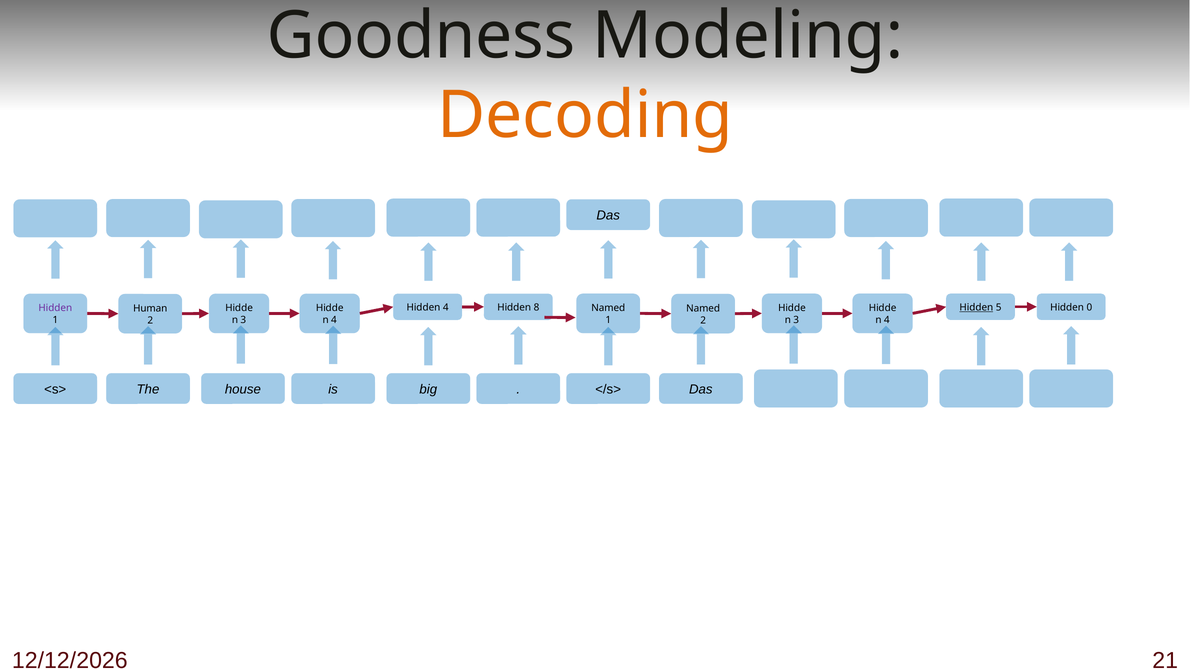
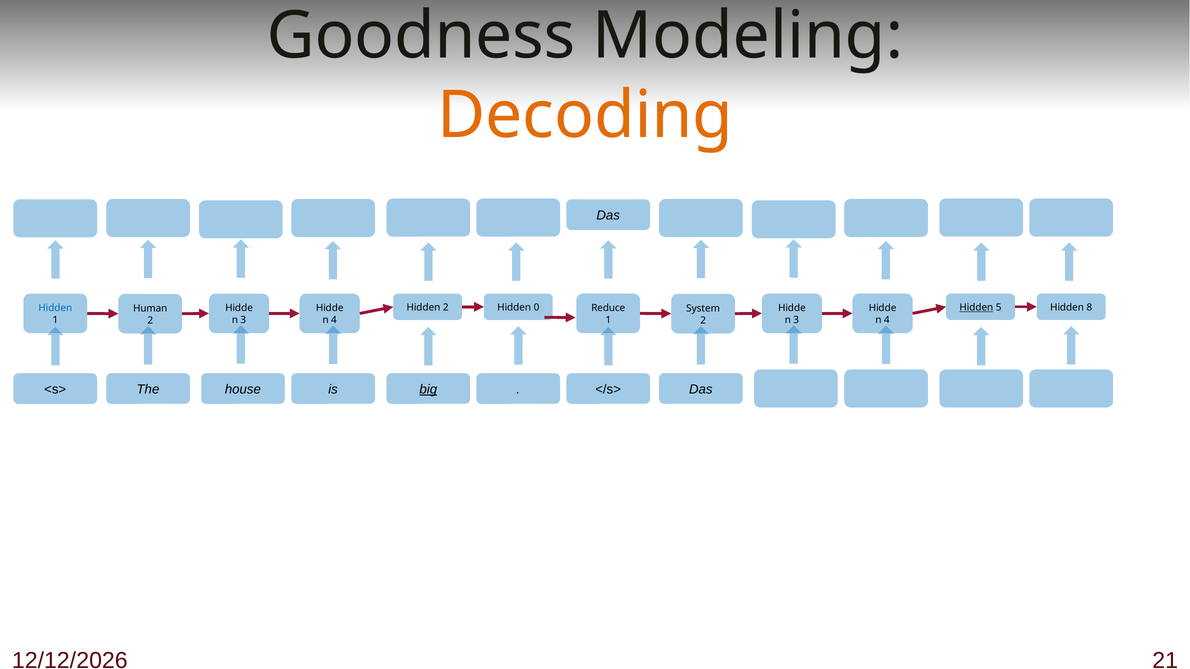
Hidden 4: 4 -> 2
8: 8 -> 0
0: 0 -> 8
Hidden at (55, 308) colour: purple -> blue
Named at (608, 308): Named -> Reduce
Named at (703, 309): Named -> System
big underline: none -> present
